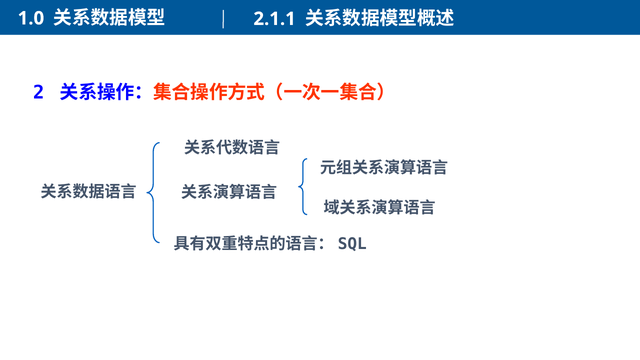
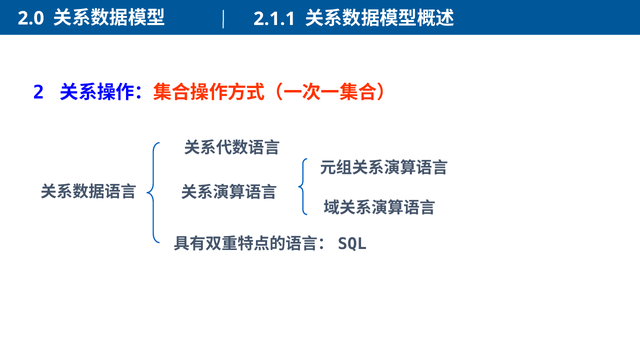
1.0: 1.0 -> 2.0
